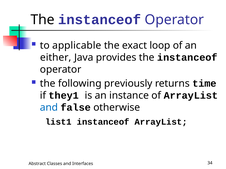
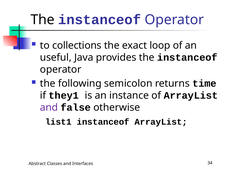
applicable: applicable -> collections
either: either -> useful
previously: previously -> semicolon
and at (49, 108) colour: blue -> purple
